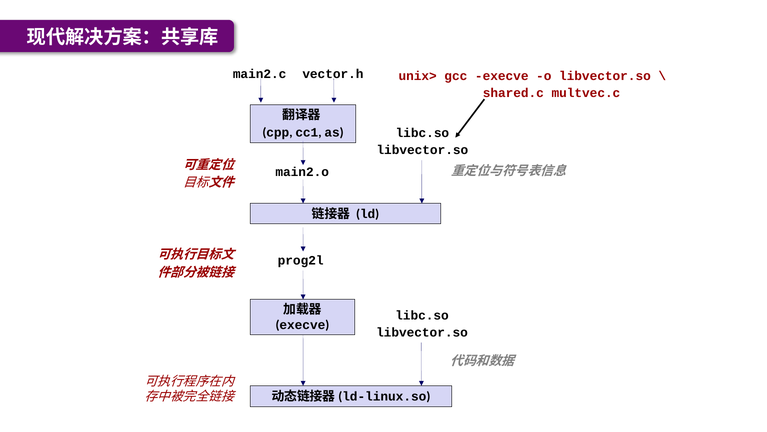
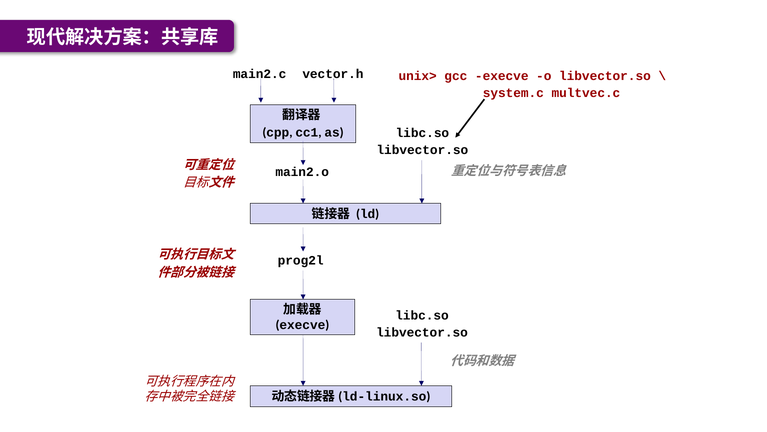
shared.c: shared.c -> system.c
